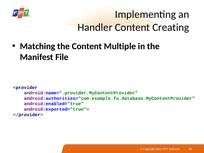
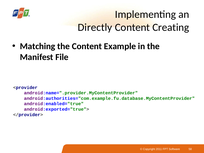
Handler: Handler -> Directly
Multiple: Multiple -> Example
